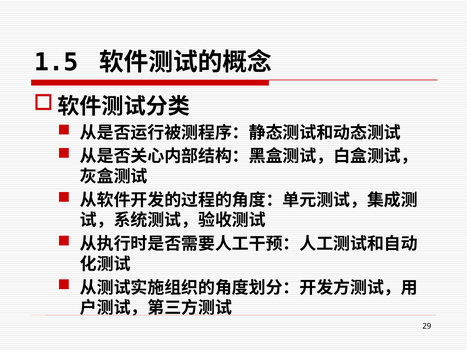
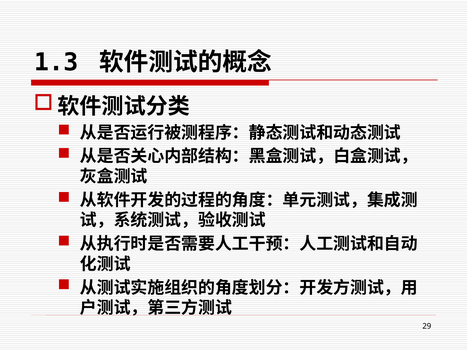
1.5: 1.5 -> 1.3
